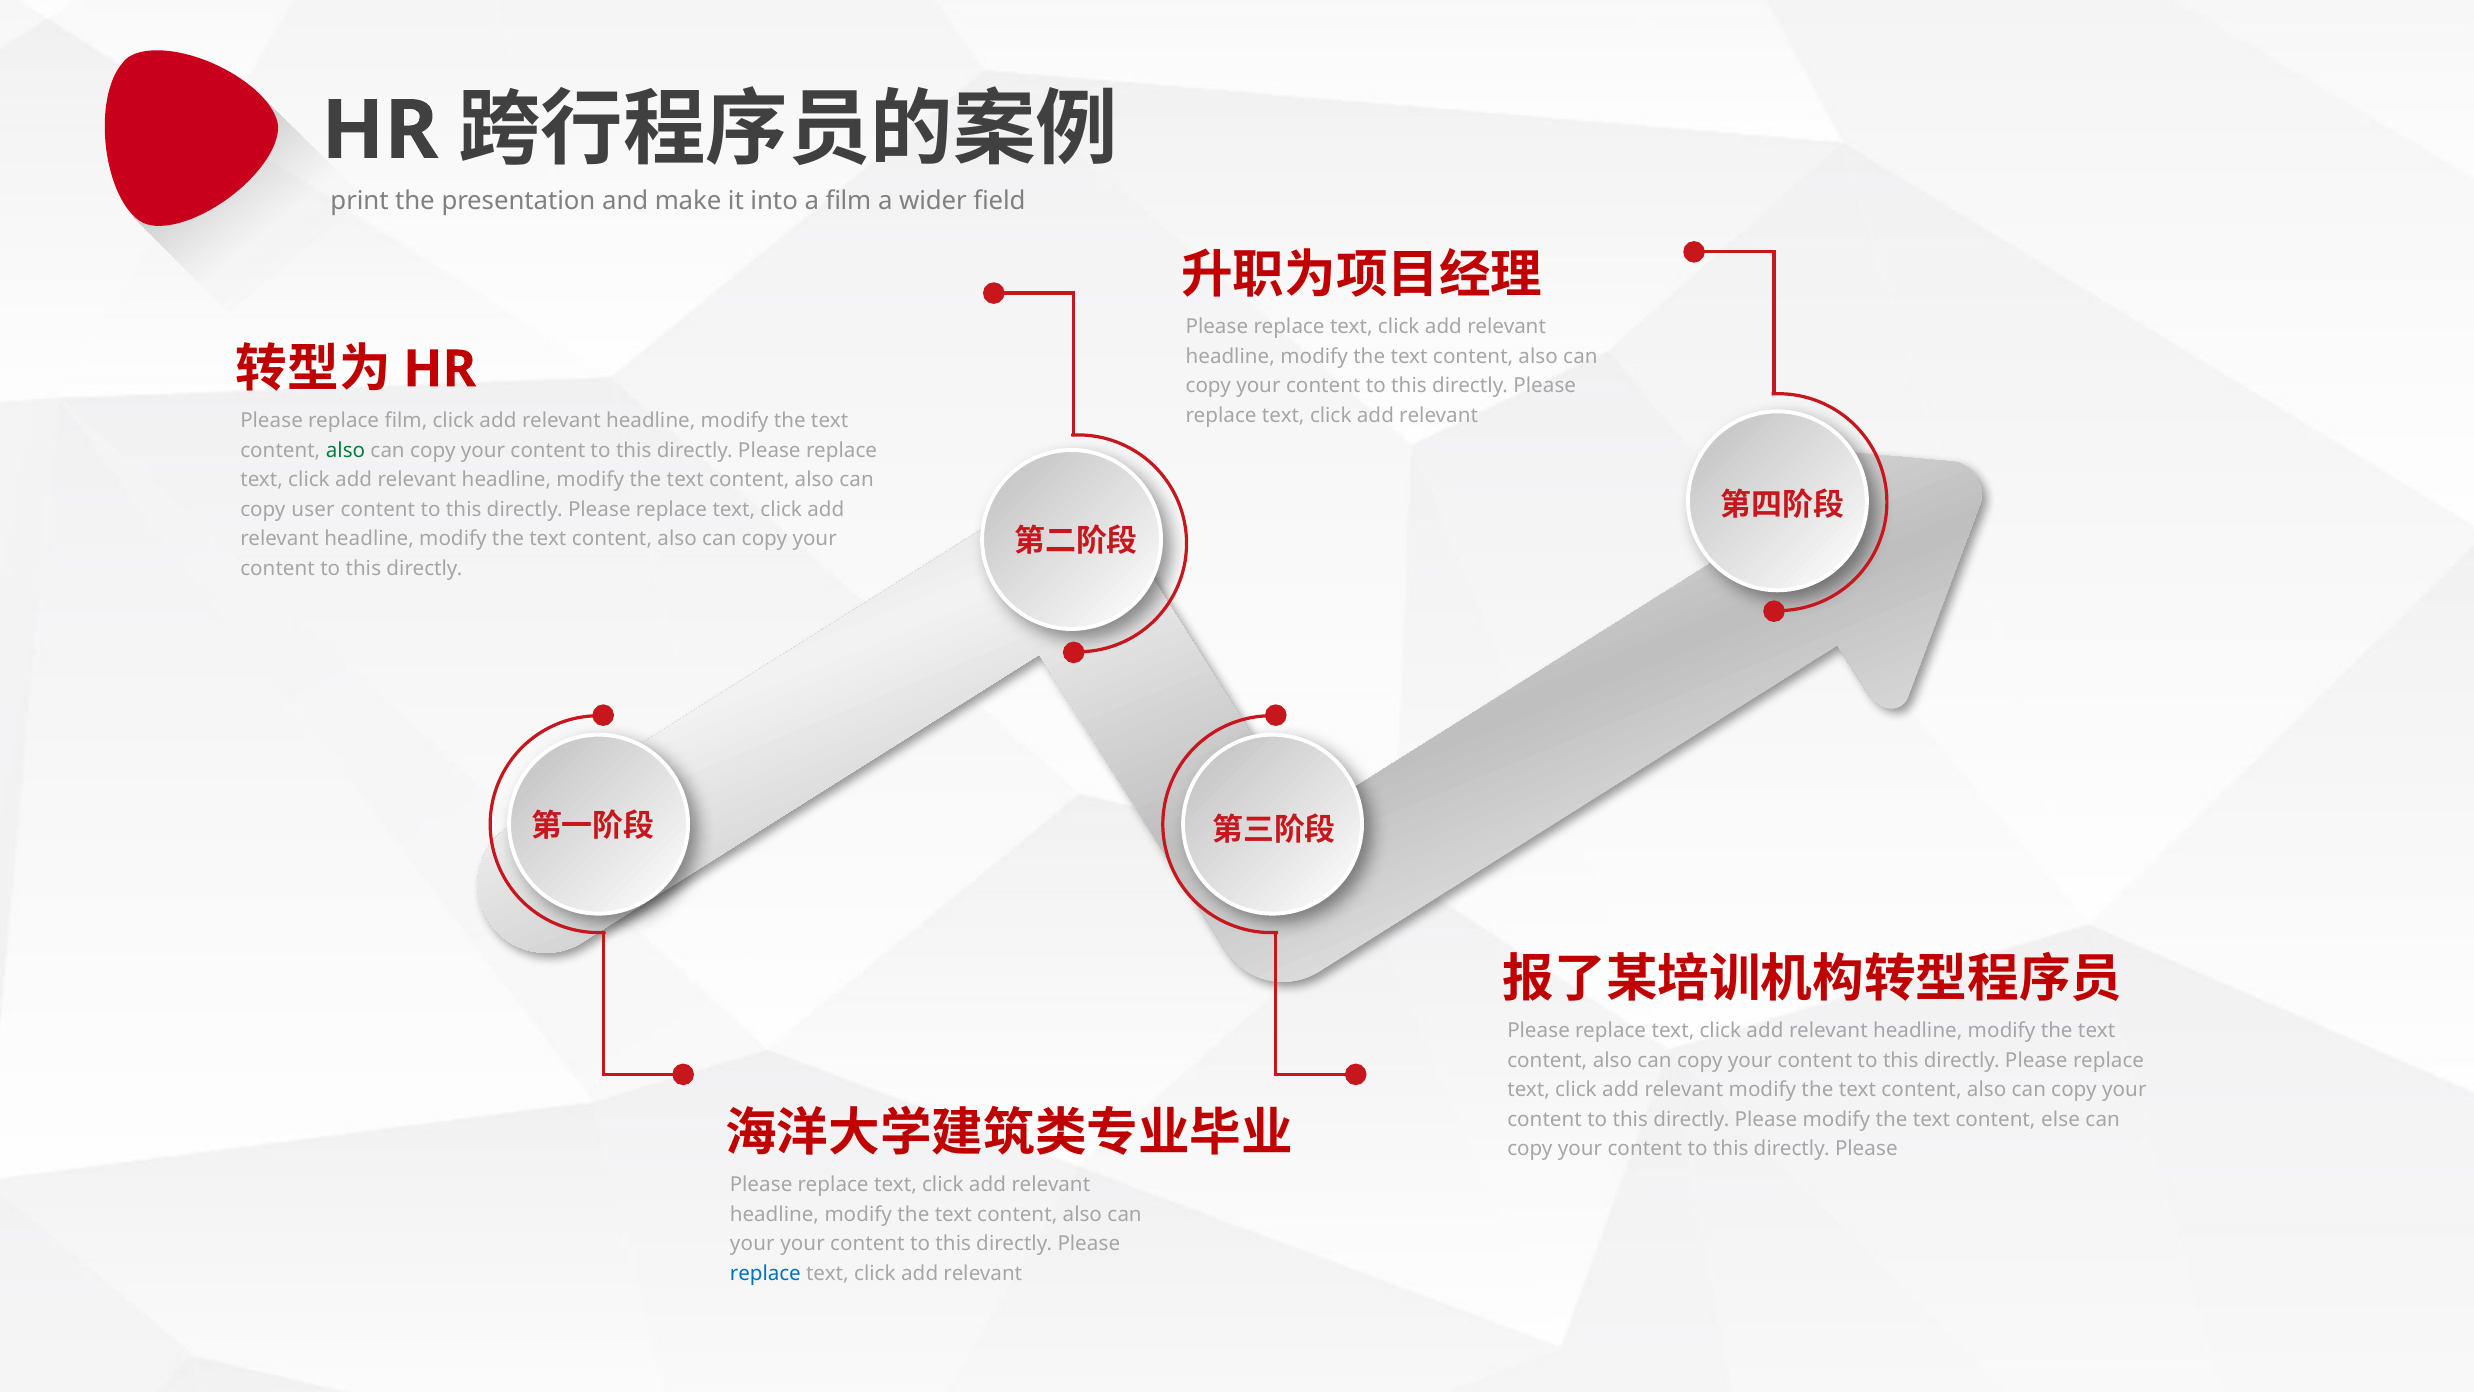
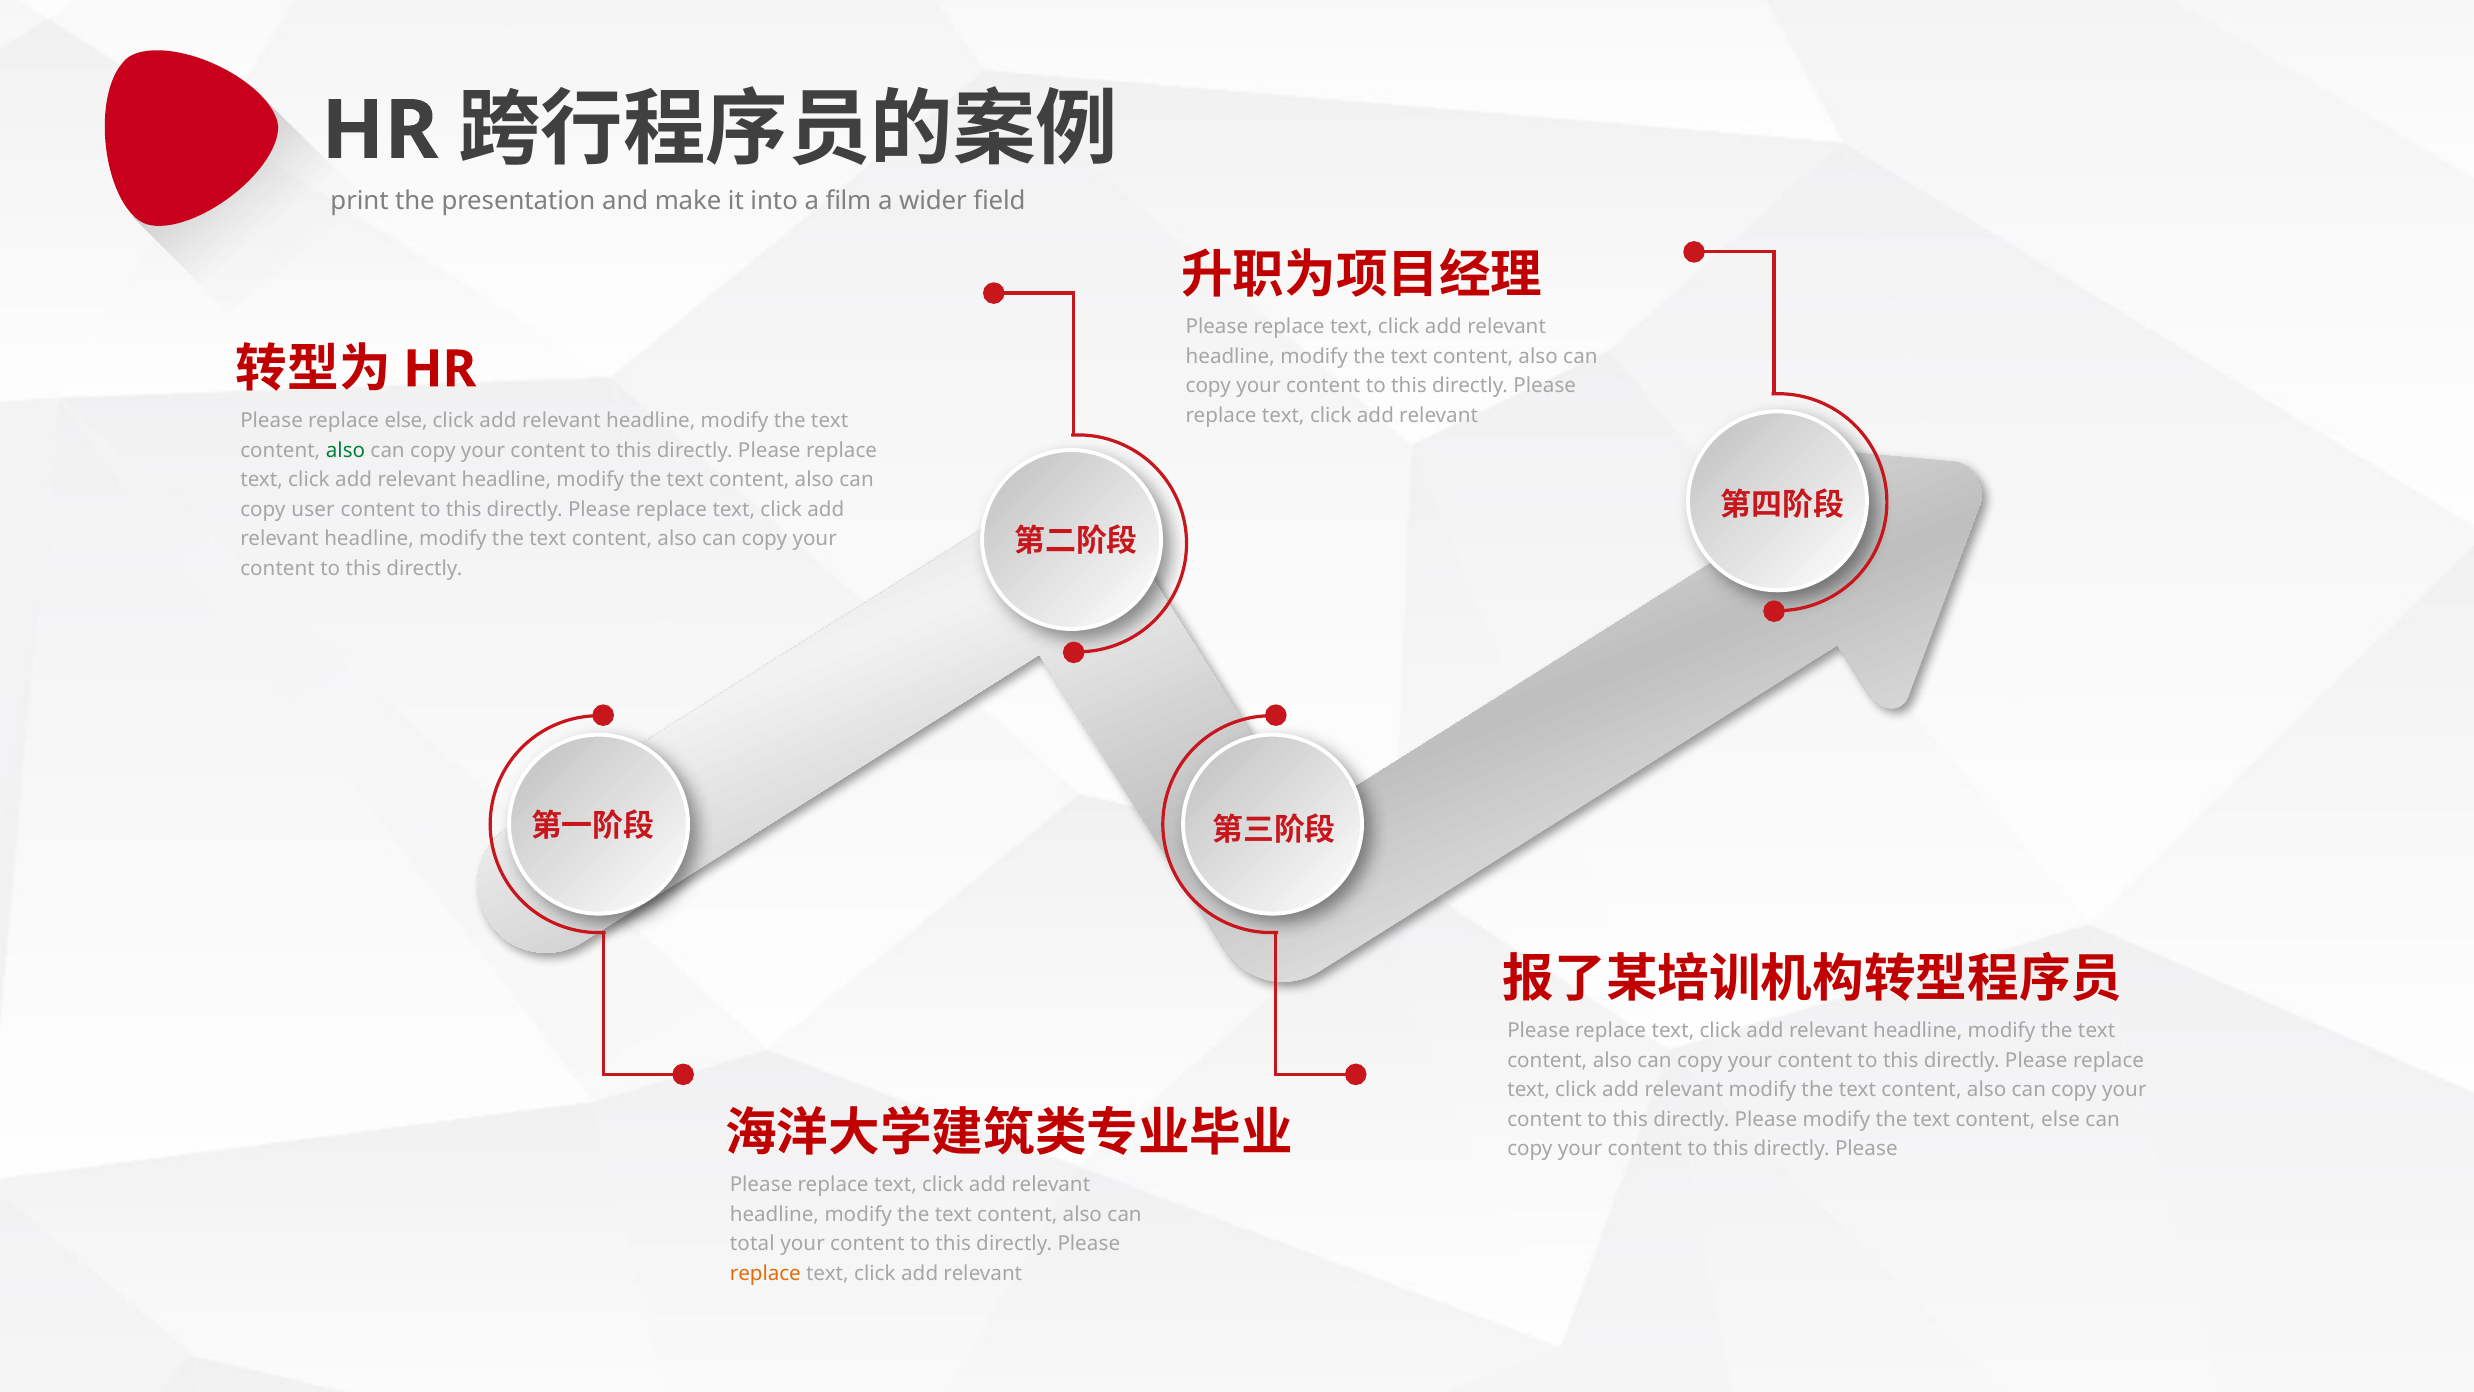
replace film: film -> else
your at (752, 1244): your -> total
replace at (765, 1273) colour: blue -> orange
